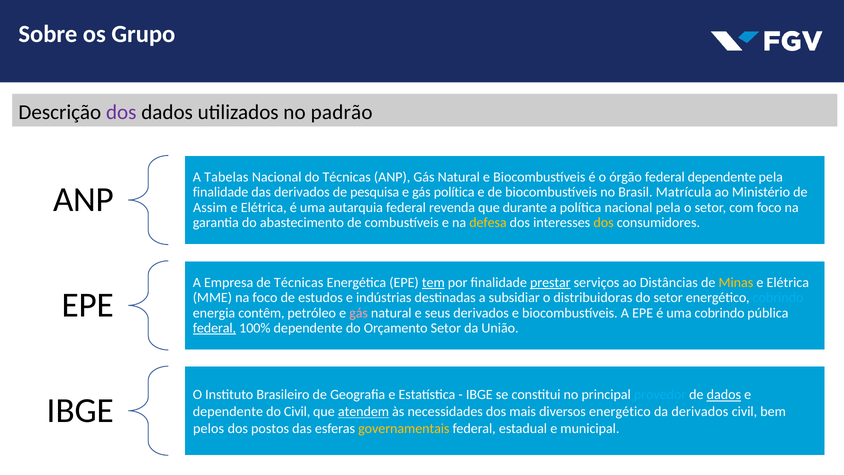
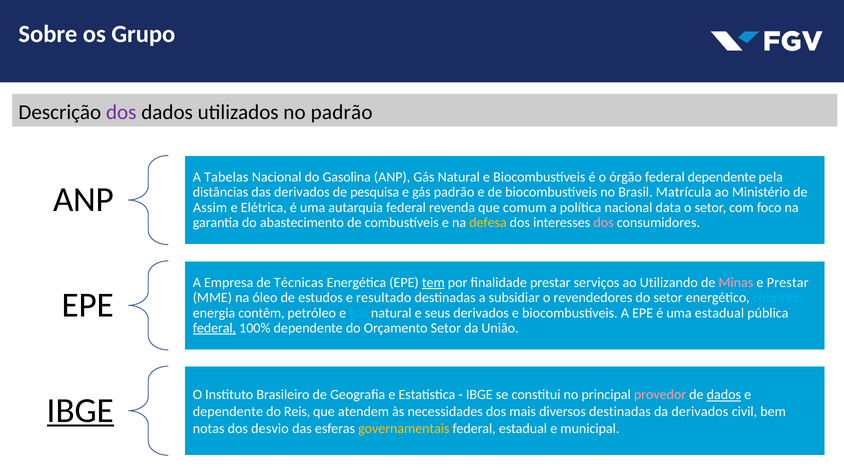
do Técnicas: Técnicas -> Gasolina
finalidade at (221, 192): finalidade -> distâncias
gás política: política -> padrão
durante: durante -> comum
nacional pela: pela -> data
dos at (604, 223) colour: yellow -> pink
prestar at (550, 282) underline: present -> none
Distâncias: Distâncias -> Utilizando
Minas colour: yellow -> pink
Elétrica at (788, 282): Elétrica -> Prestar
na foco: foco -> óleo
indústrias: indústrias -> resultado
distribuidoras: distribuidoras -> revendedores
gás at (359, 313) colour: pink -> light blue
uma cobrindo: cobrindo -> estadual
provedor colour: light blue -> pink
IBGE at (80, 410) underline: none -> present
do Civil: Civil -> Reis
atendem underline: present -> none
diversos energético: energético -> destinadas
pelos: pelos -> notas
postos: postos -> desvio
